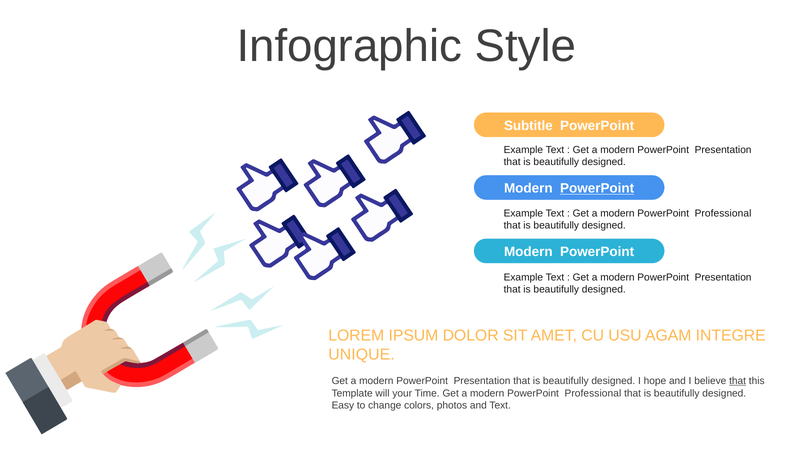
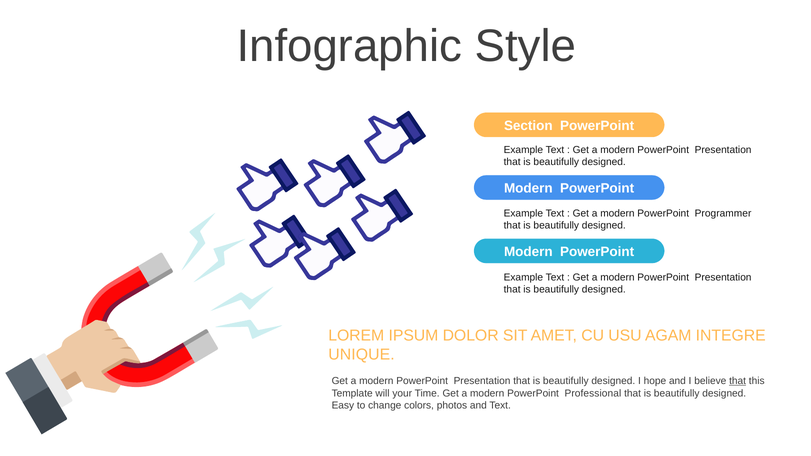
Subtitle: Subtitle -> Section
PowerPoint at (597, 189) underline: present -> none
Professional at (723, 213): Professional -> Programmer
